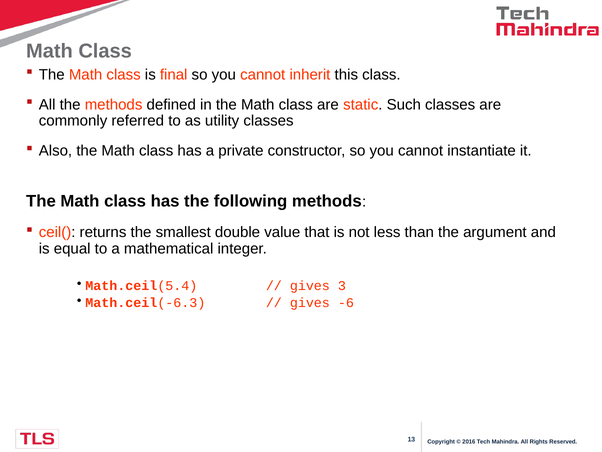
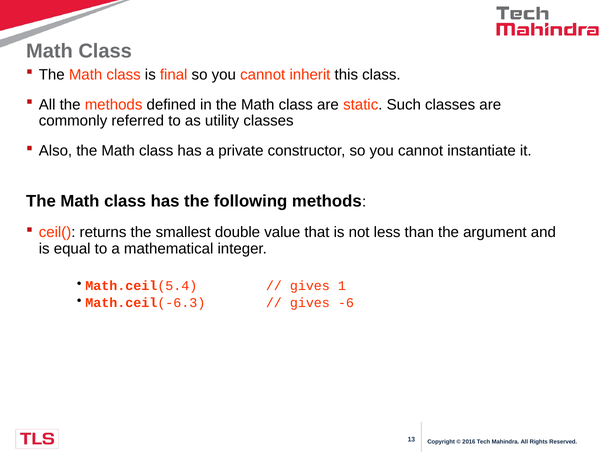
3: 3 -> 1
